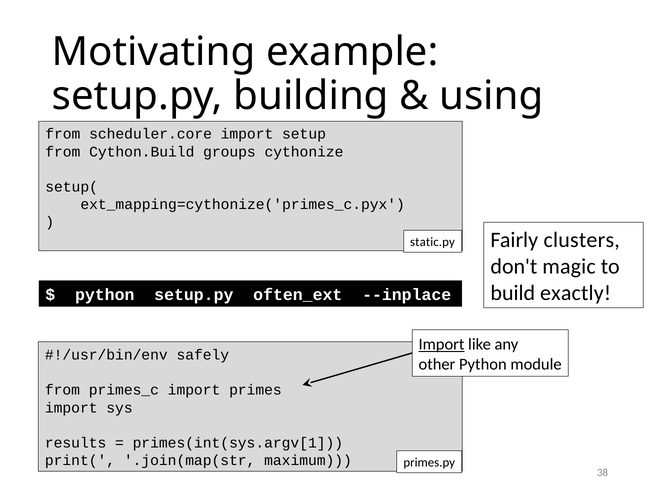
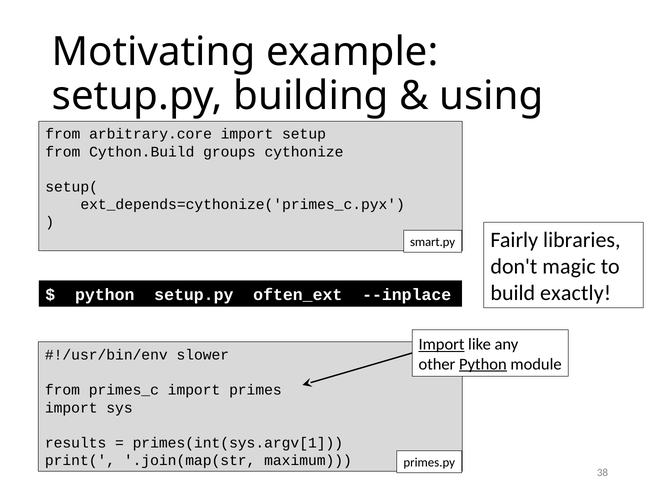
scheduler.core: scheduler.core -> arbitrary.core
ext_mapping=cythonize('primes_c.pyx: ext_mapping=cythonize('primes_c.pyx -> ext_depends=cythonize('primes_c.pyx
clusters: clusters -> libraries
static.py: static.py -> smart.py
safely: safely -> slower
Python at (483, 364) underline: none -> present
